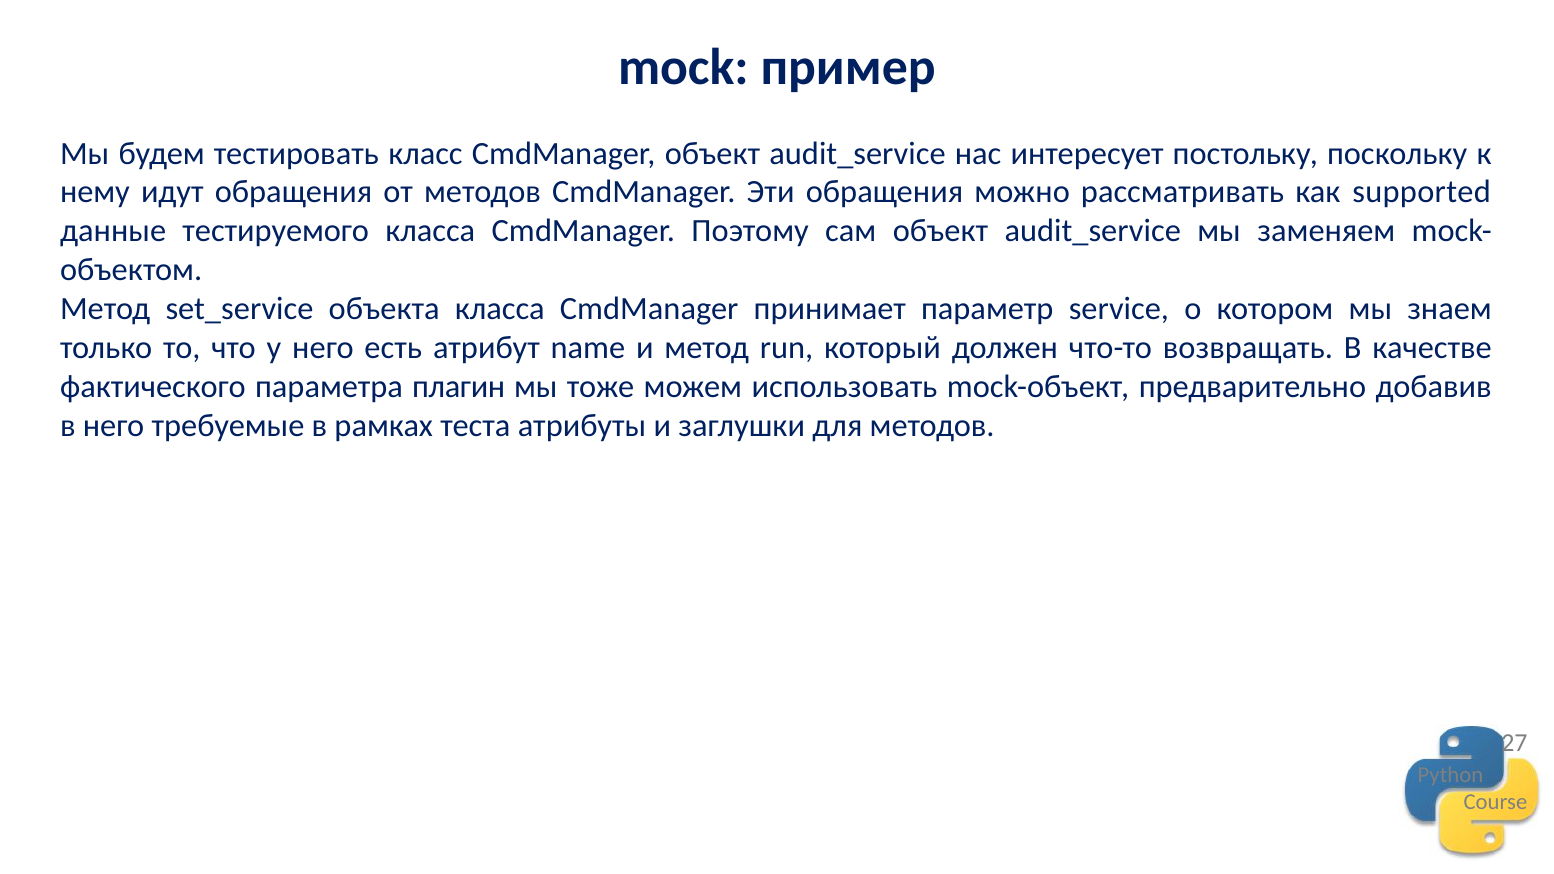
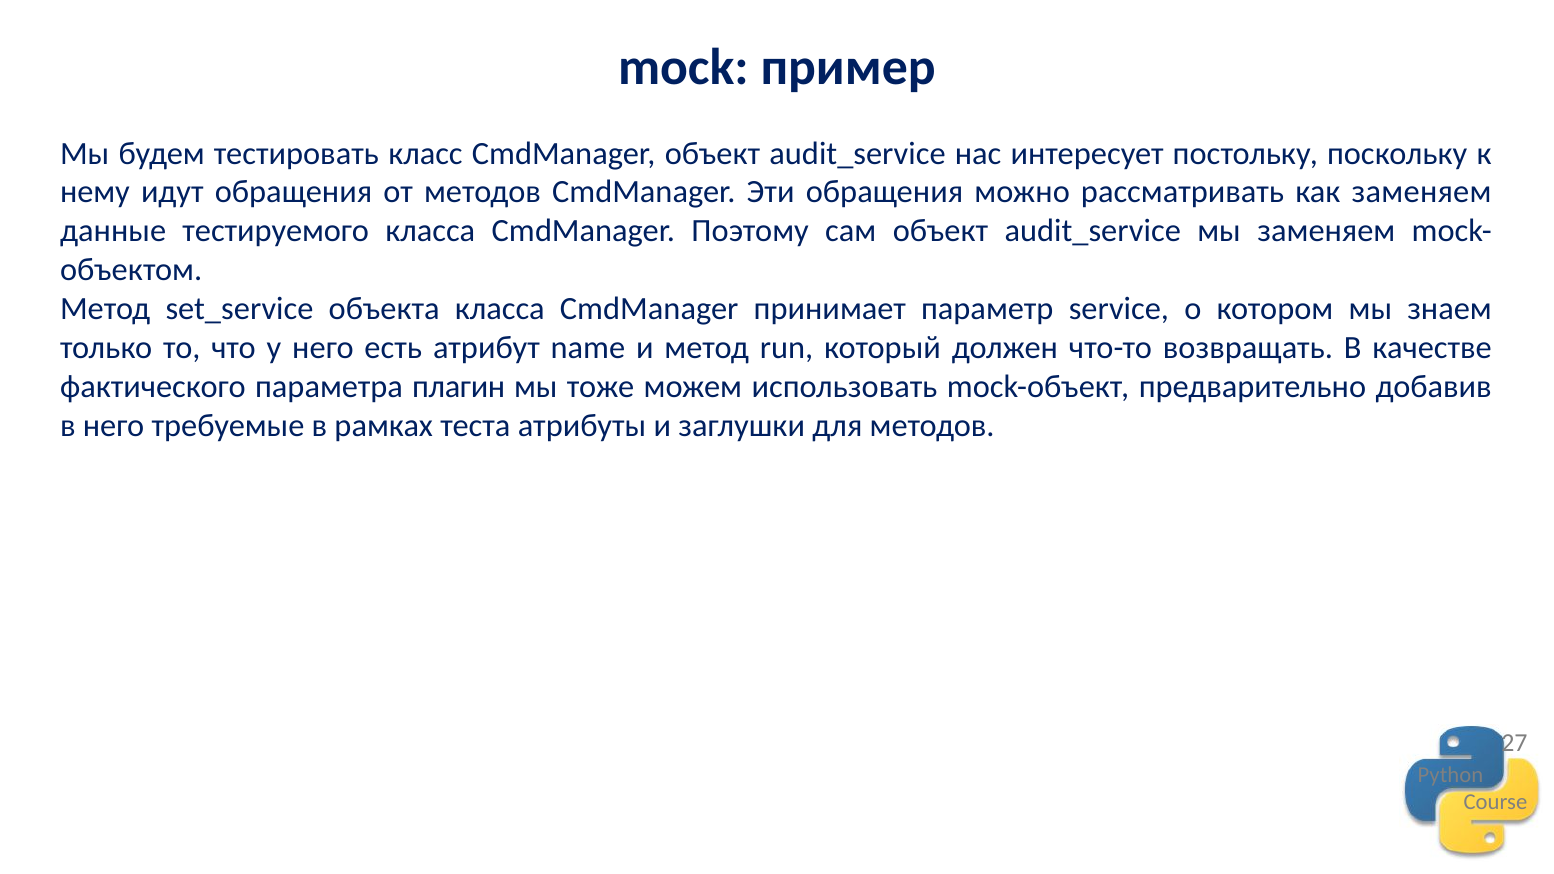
как supported: supported -> заменяем
